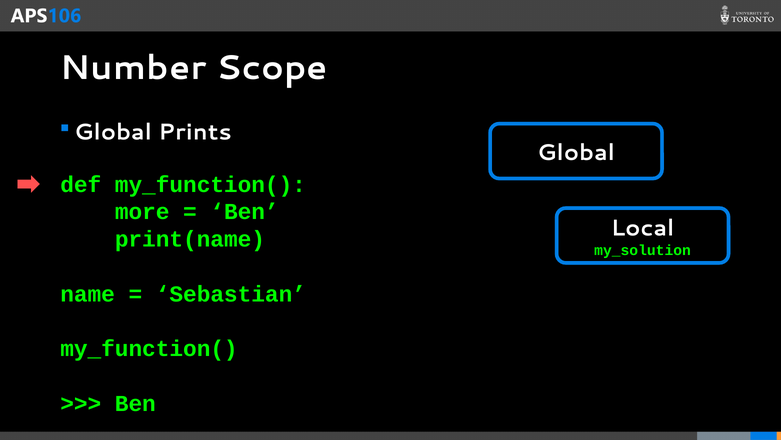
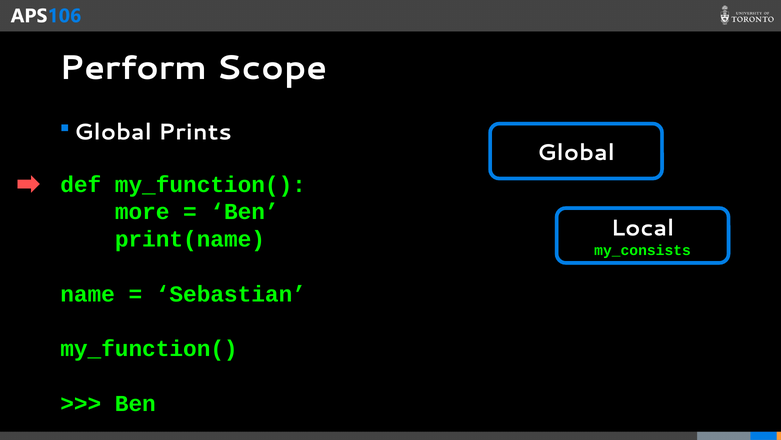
Number: Number -> Perform
my_solution: my_solution -> my_consists
